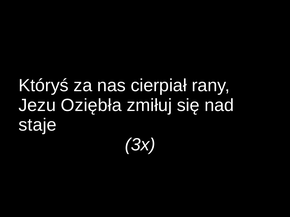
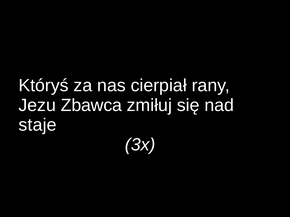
Oziębła: Oziębła -> Zbawca
